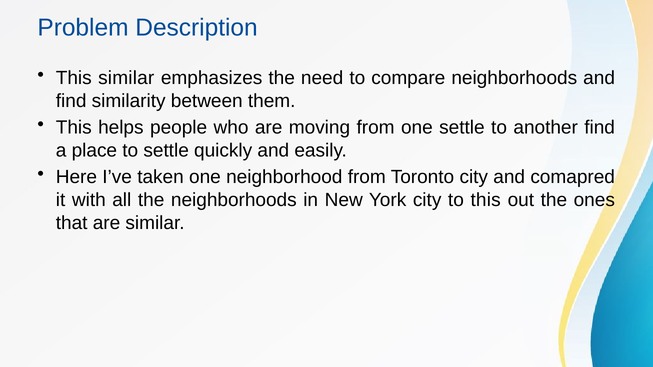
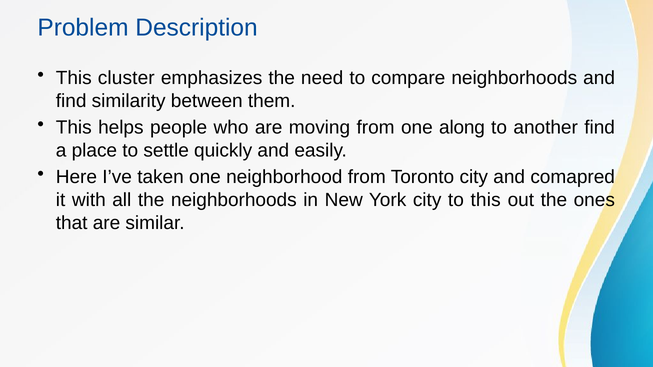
This similar: similar -> cluster
one settle: settle -> along
